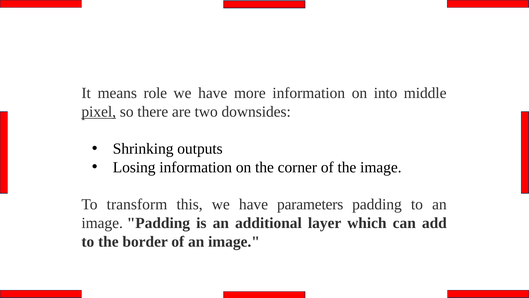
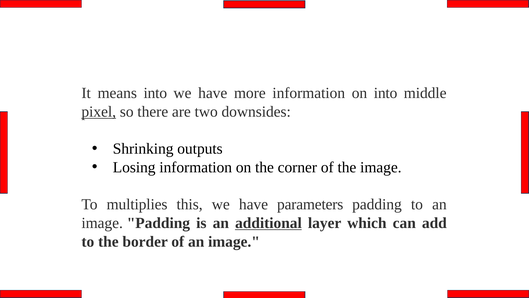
means role: role -> into
transform: transform -> multiplies
additional underline: none -> present
